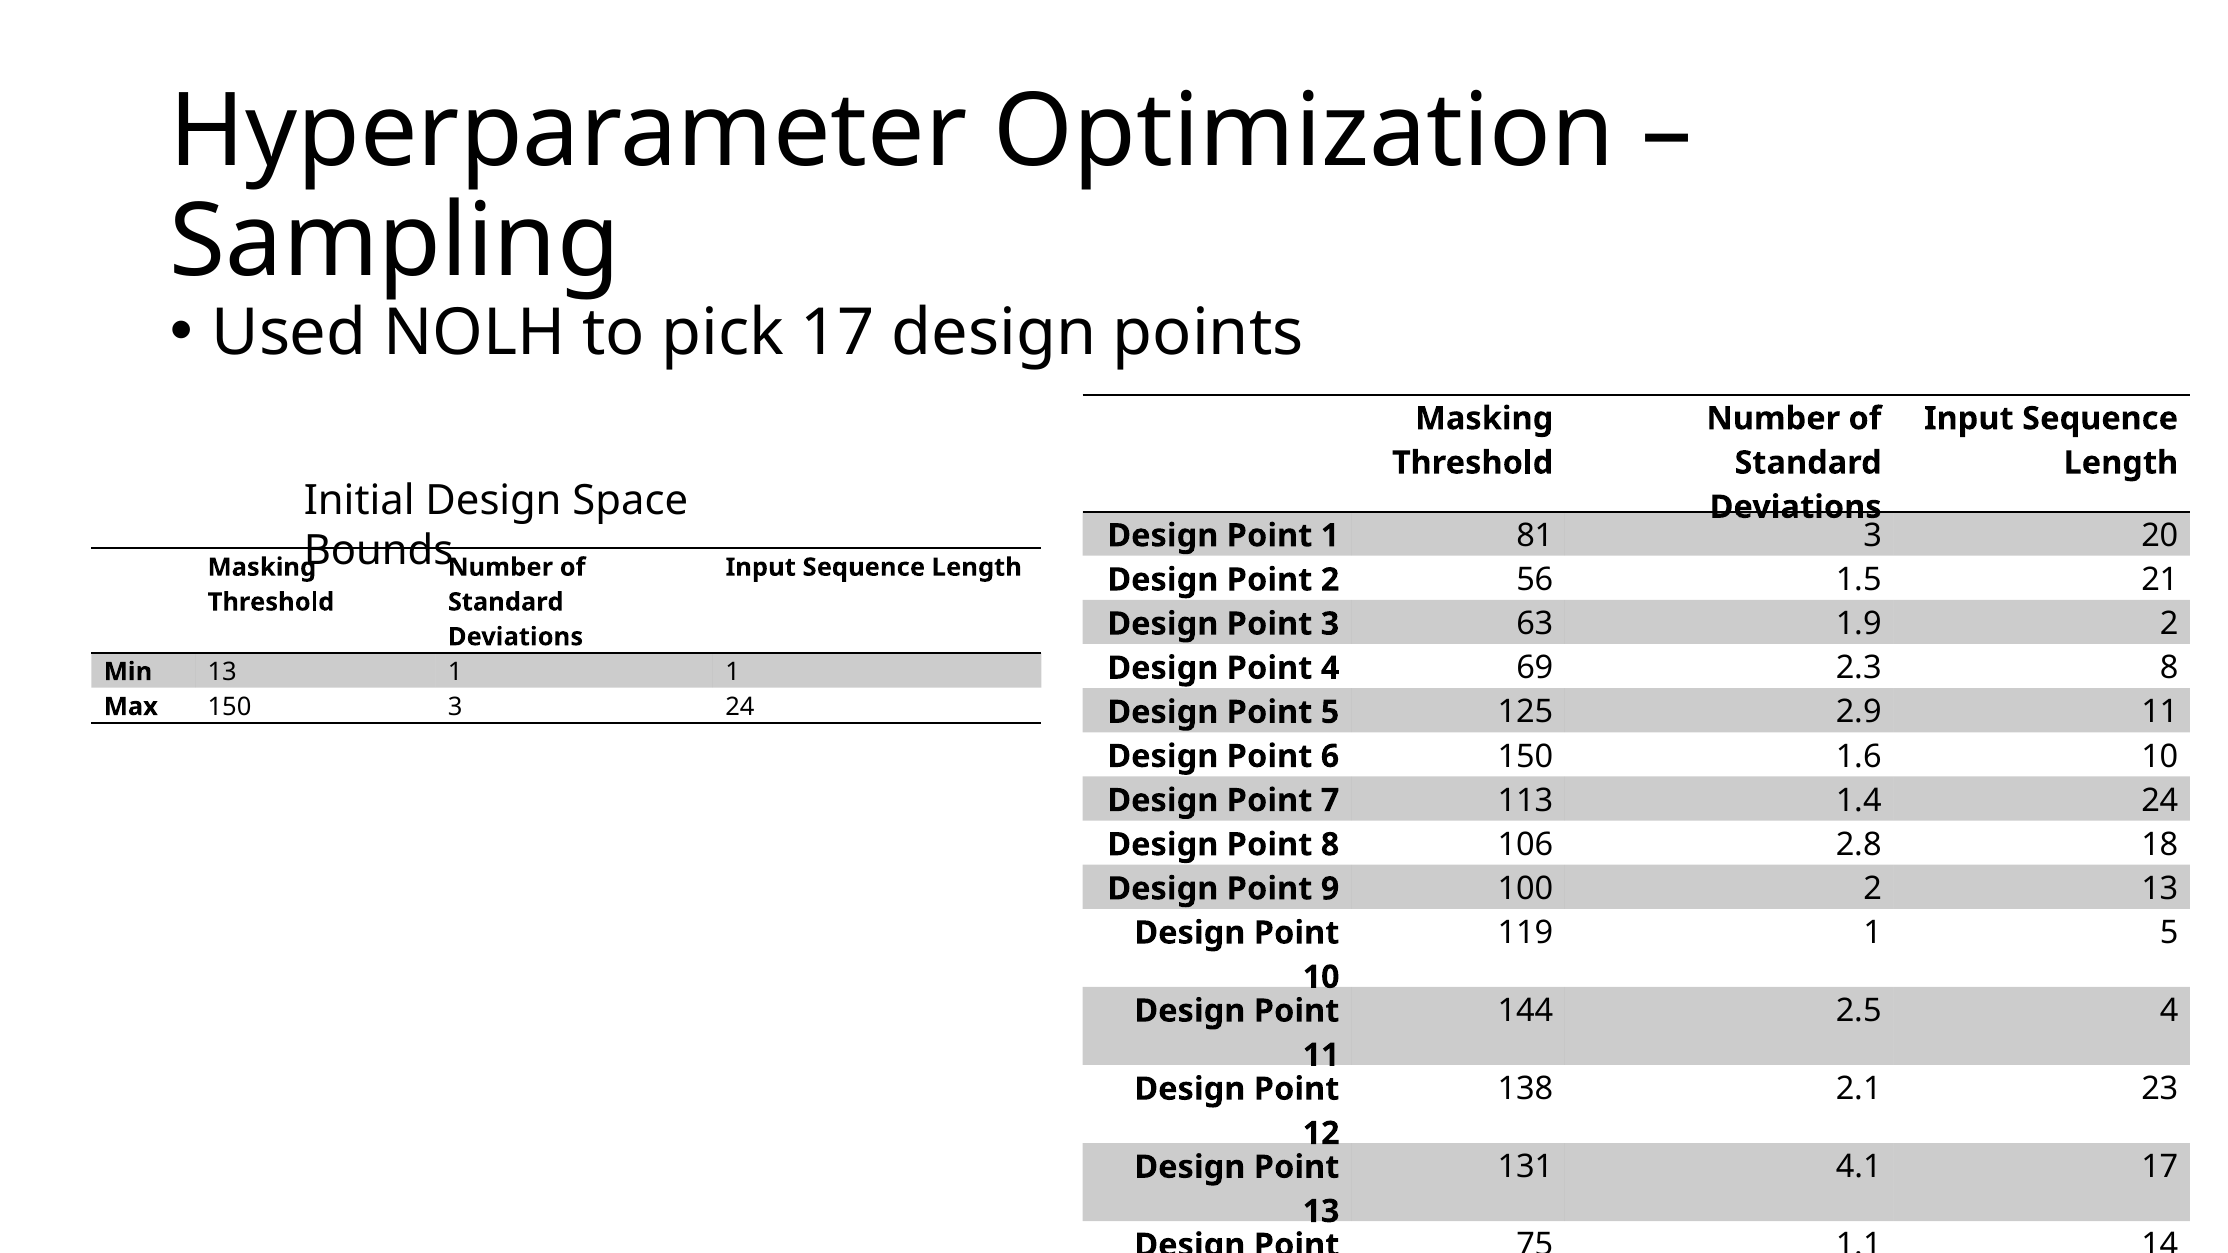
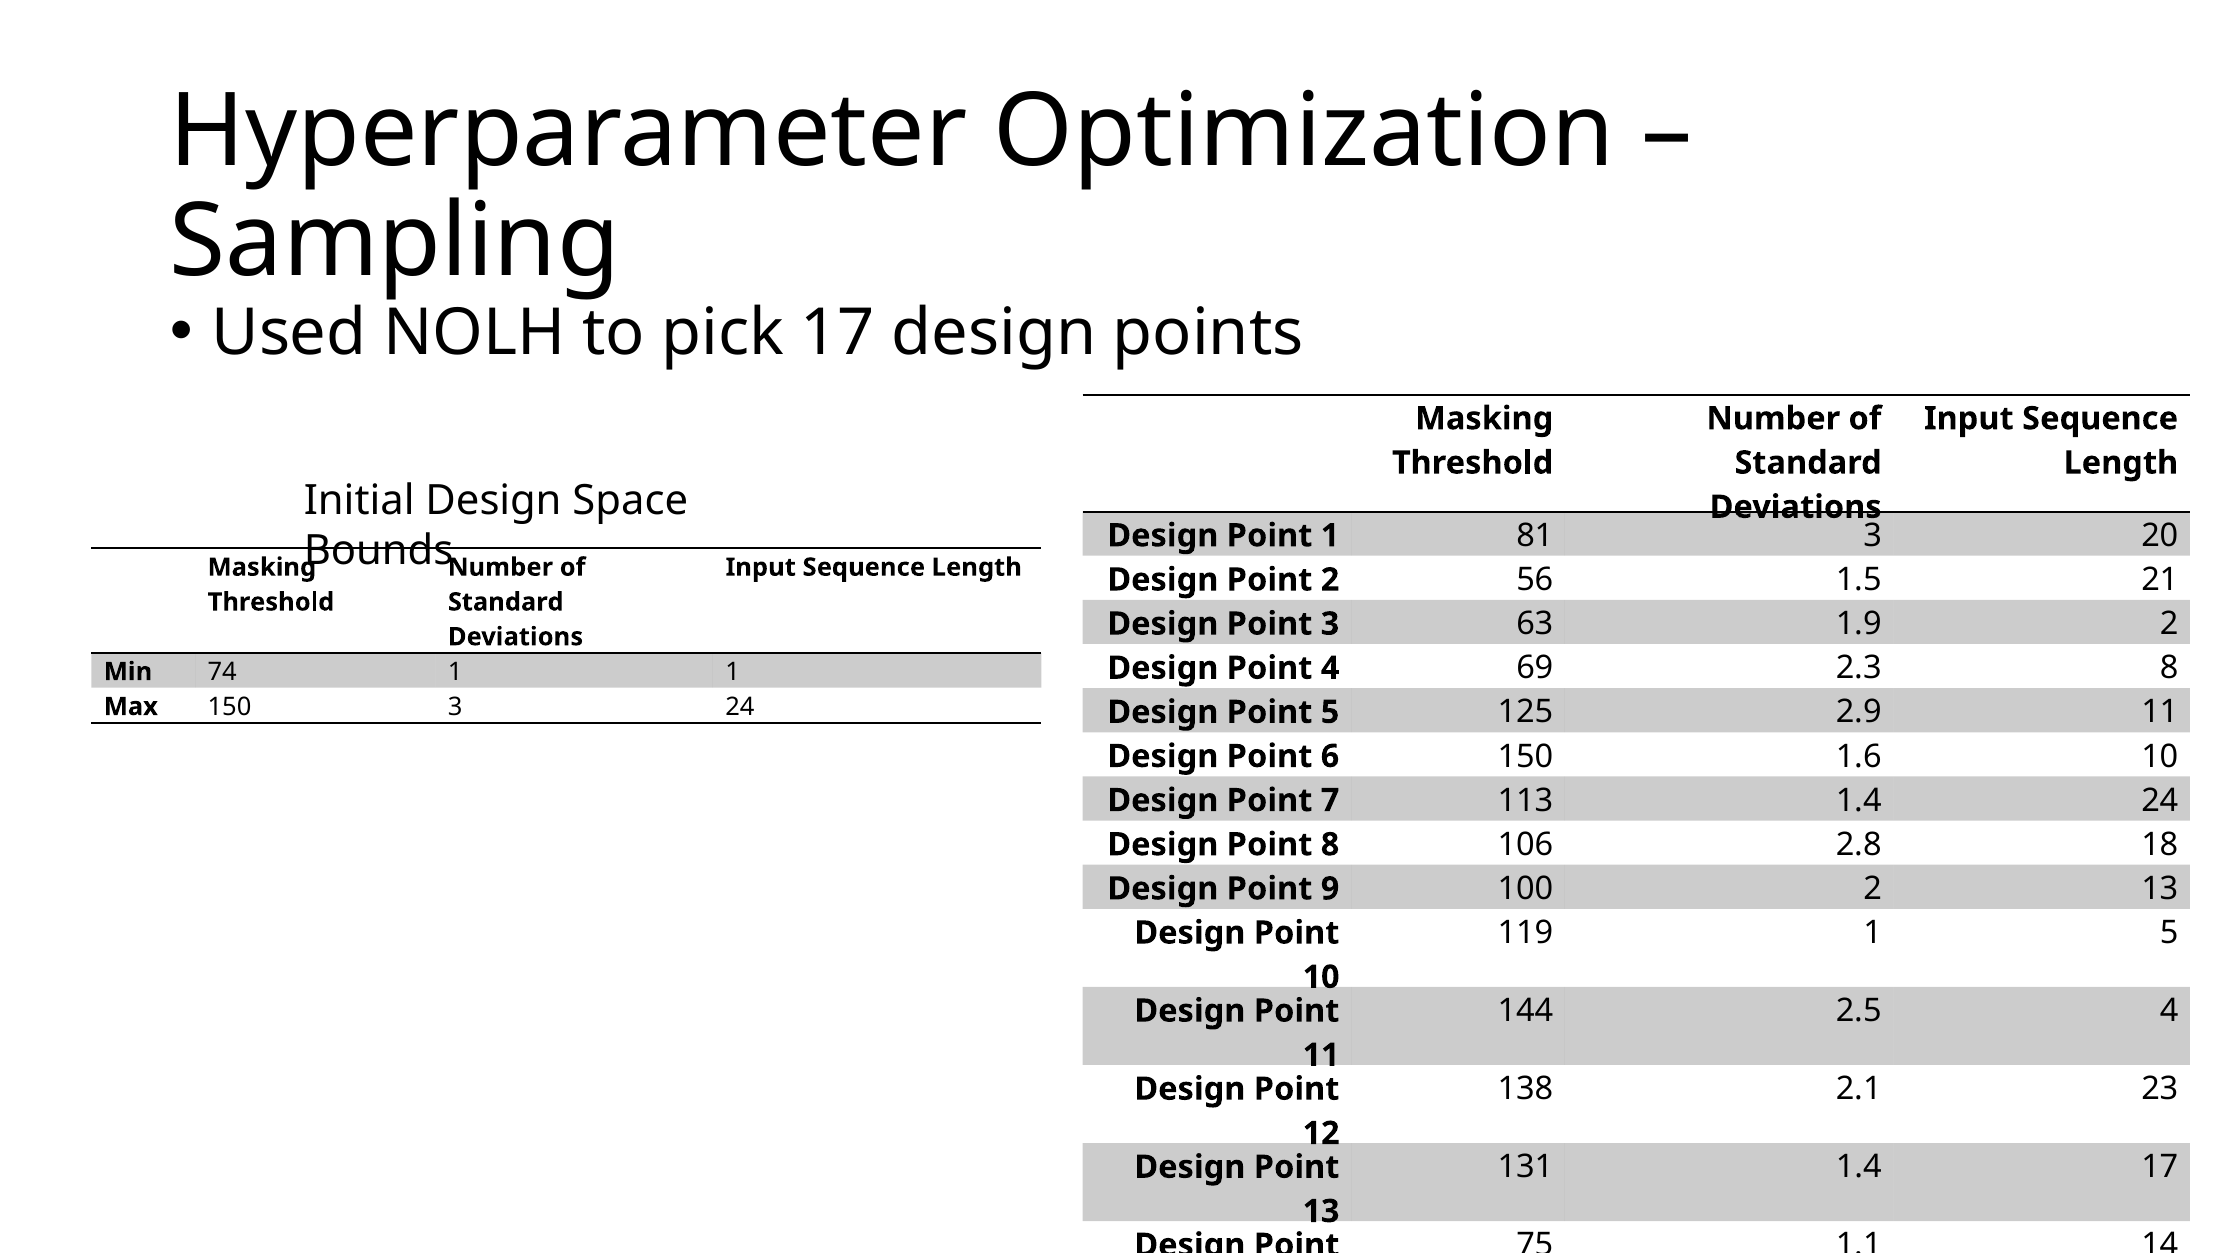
Min 13: 13 -> 74
131 4.1: 4.1 -> 1.4
